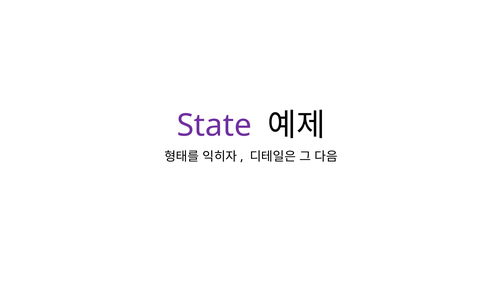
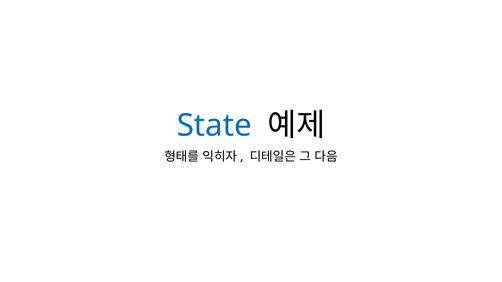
State colour: purple -> blue
